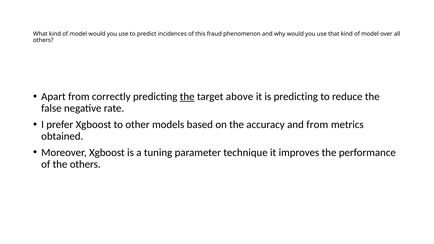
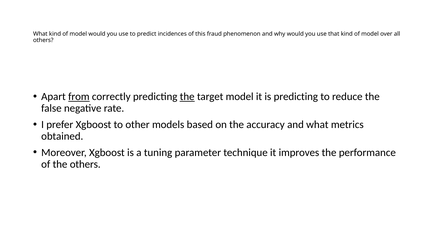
from at (79, 97) underline: none -> present
target above: above -> model
and from: from -> what
